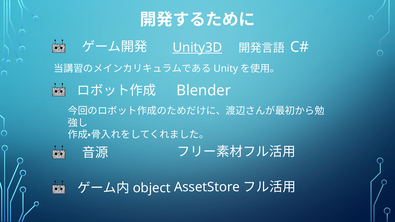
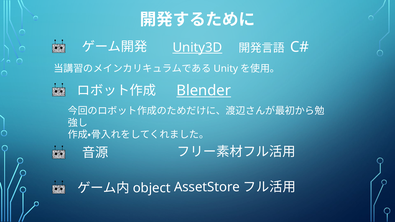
Blender underline: none -> present
